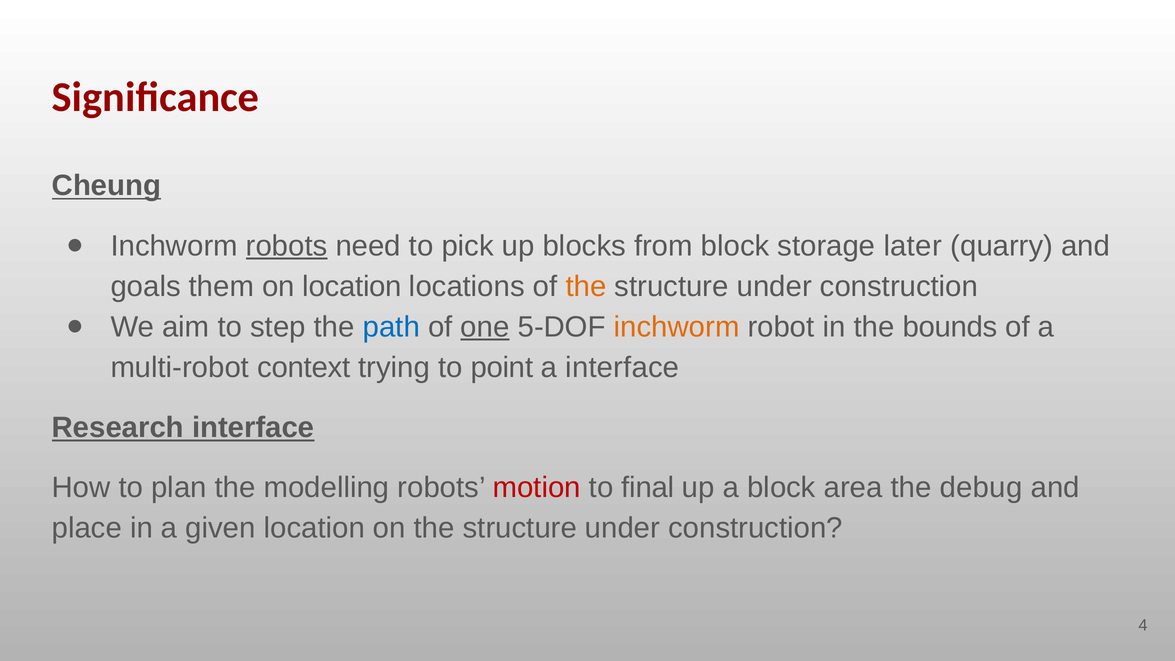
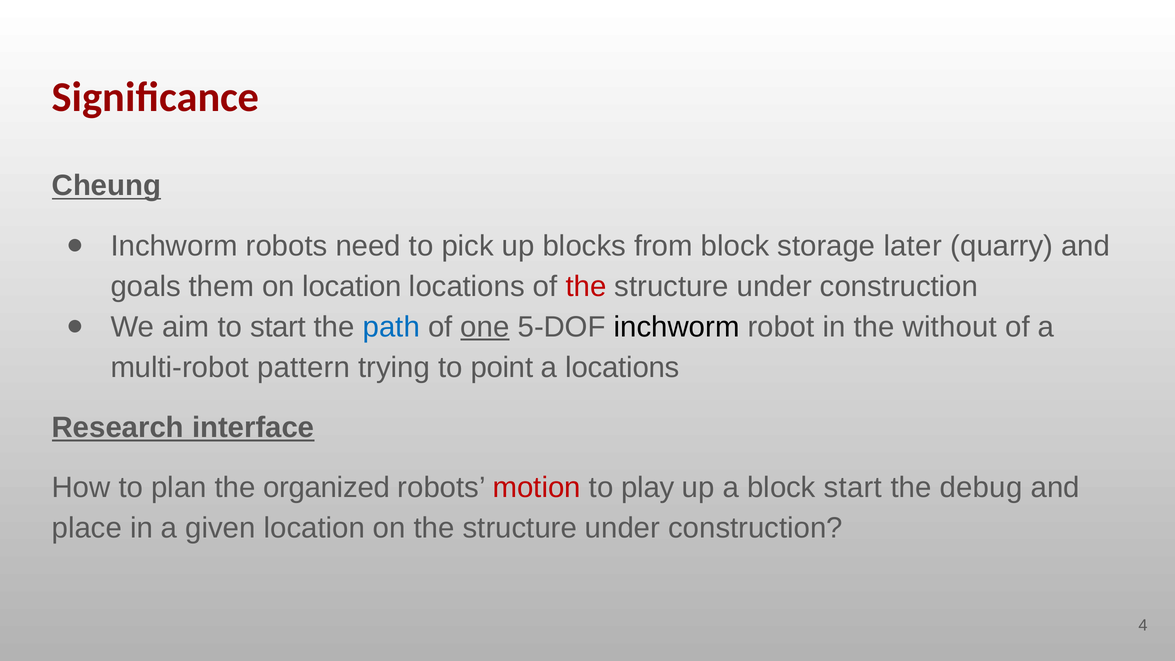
robots at (287, 246) underline: present -> none
the at (586, 286) colour: orange -> red
to step: step -> start
inchworm at (677, 327) colour: orange -> black
bounds: bounds -> without
context: context -> pattern
a interface: interface -> locations
modelling: modelling -> organized
final: final -> play
block area: area -> start
